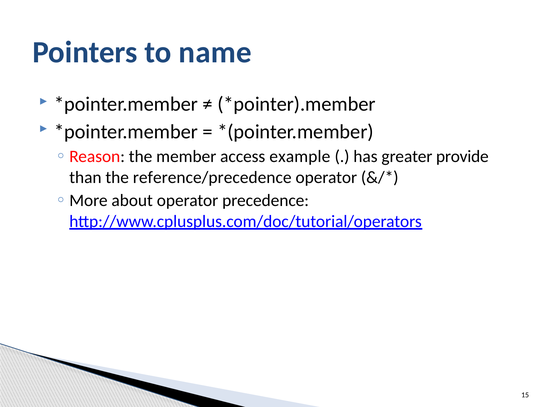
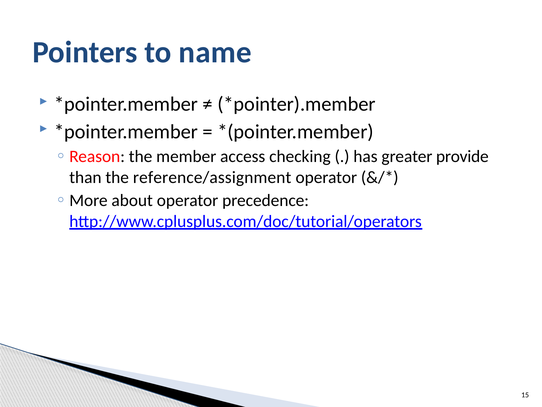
example: example -> checking
reference/precedence: reference/precedence -> reference/assignment
